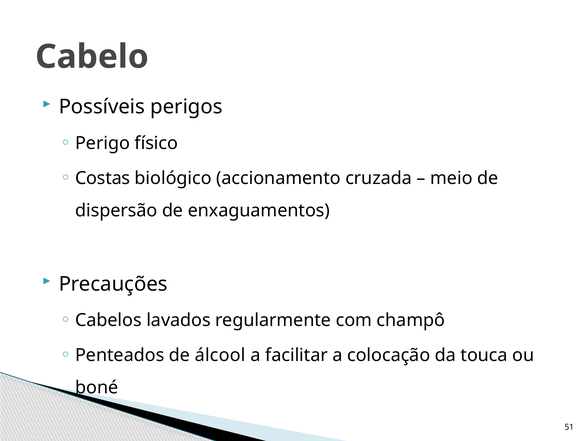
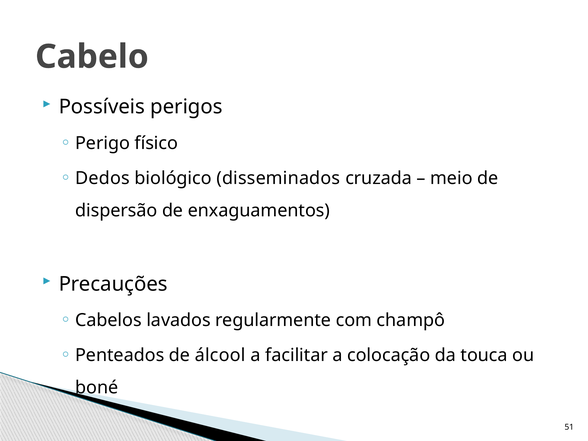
Costas: Costas -> Dedos
accionamento: accionamento -> disseminados
